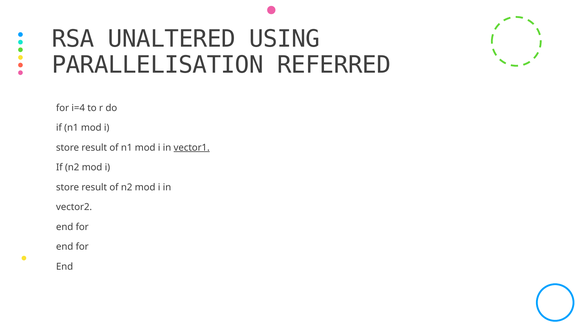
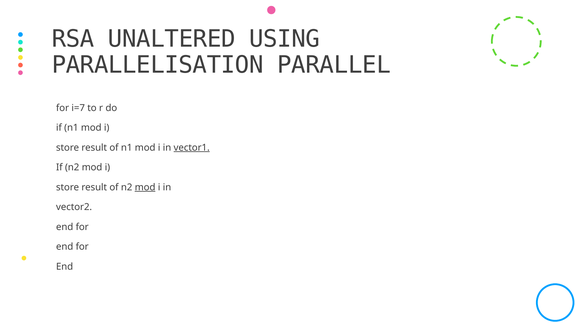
REFERRED: REFERRED -> PARALLEL
i=4: i=4 -> i=7
mod at (145, 188) underline: none -> present
